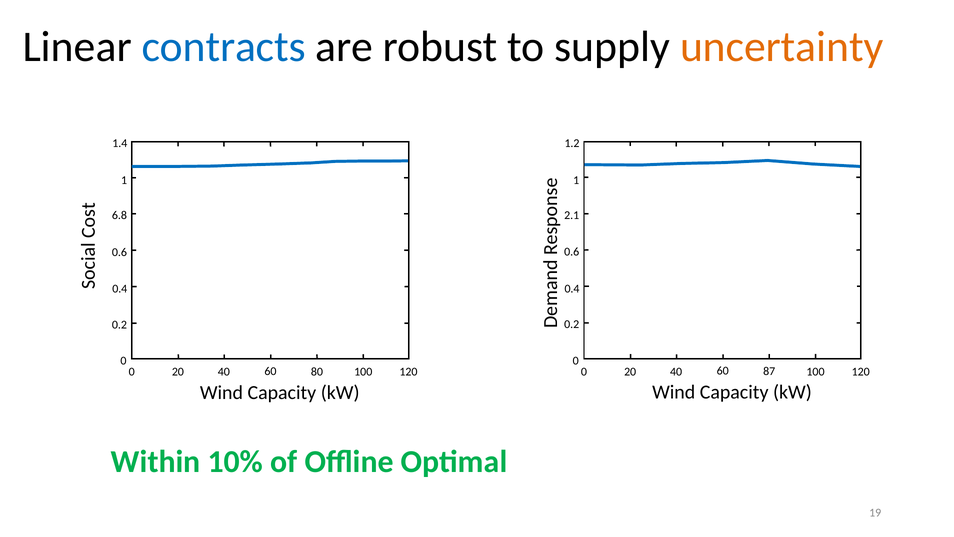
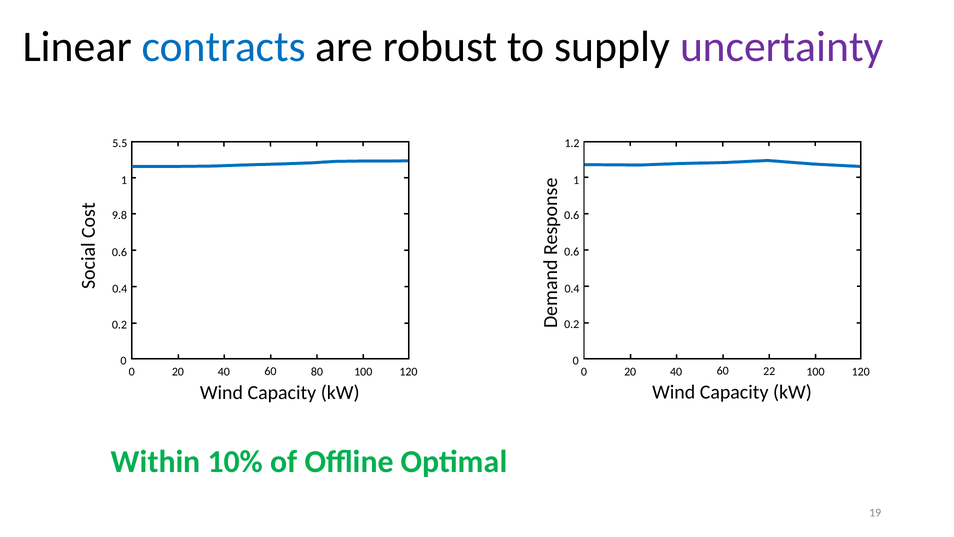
uncertainty colour: orange -> purple
1.4: 1.4 -> 5.5
2.1 at (572, 215): 2.1 -> 0.6
6.8: 6.8 -> 9.8
87: 87 -> 22
